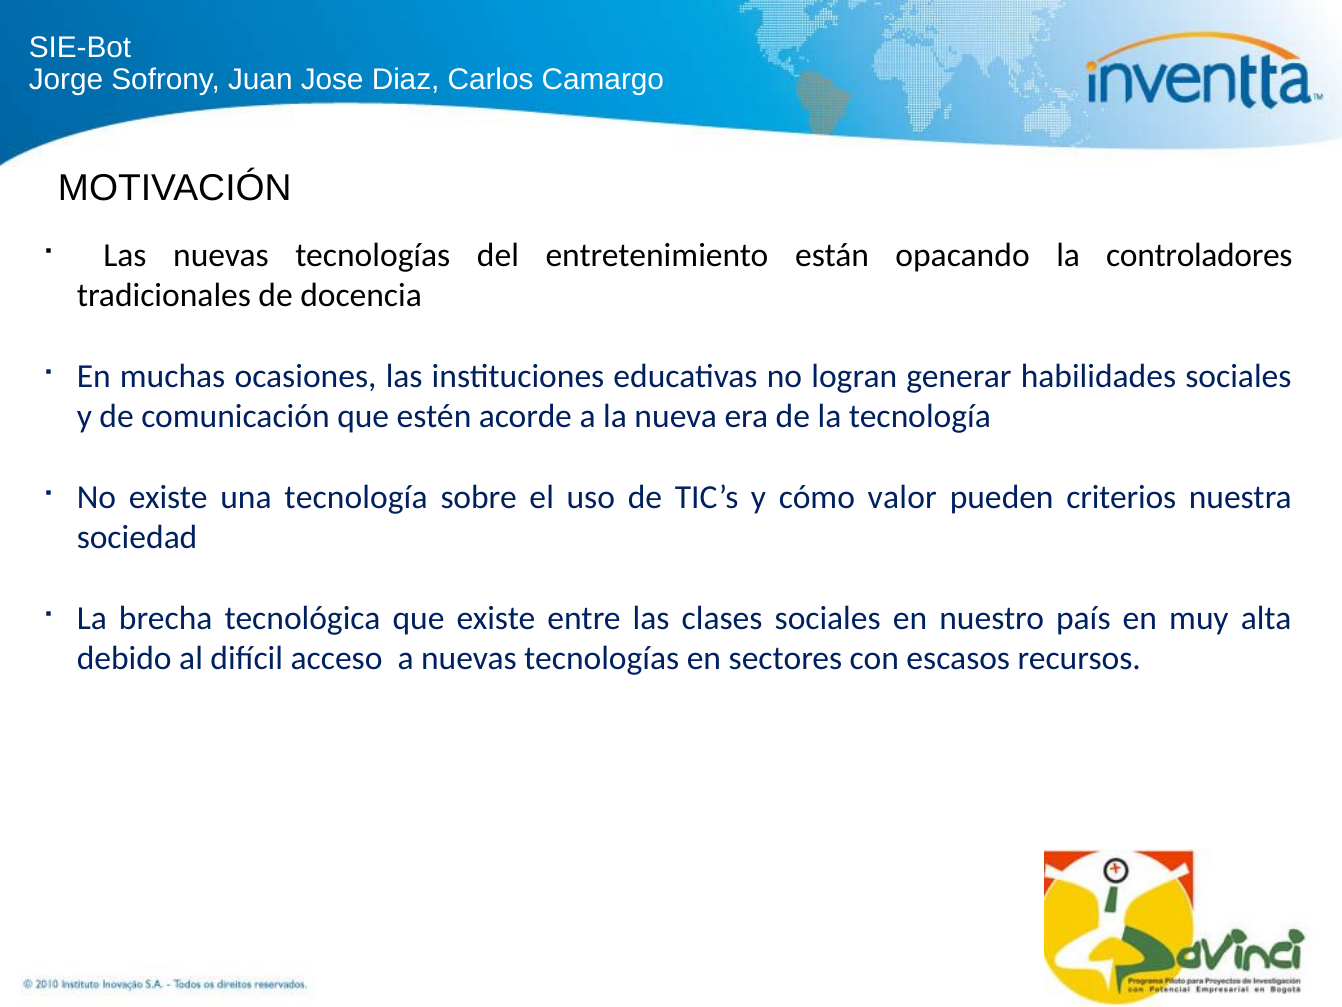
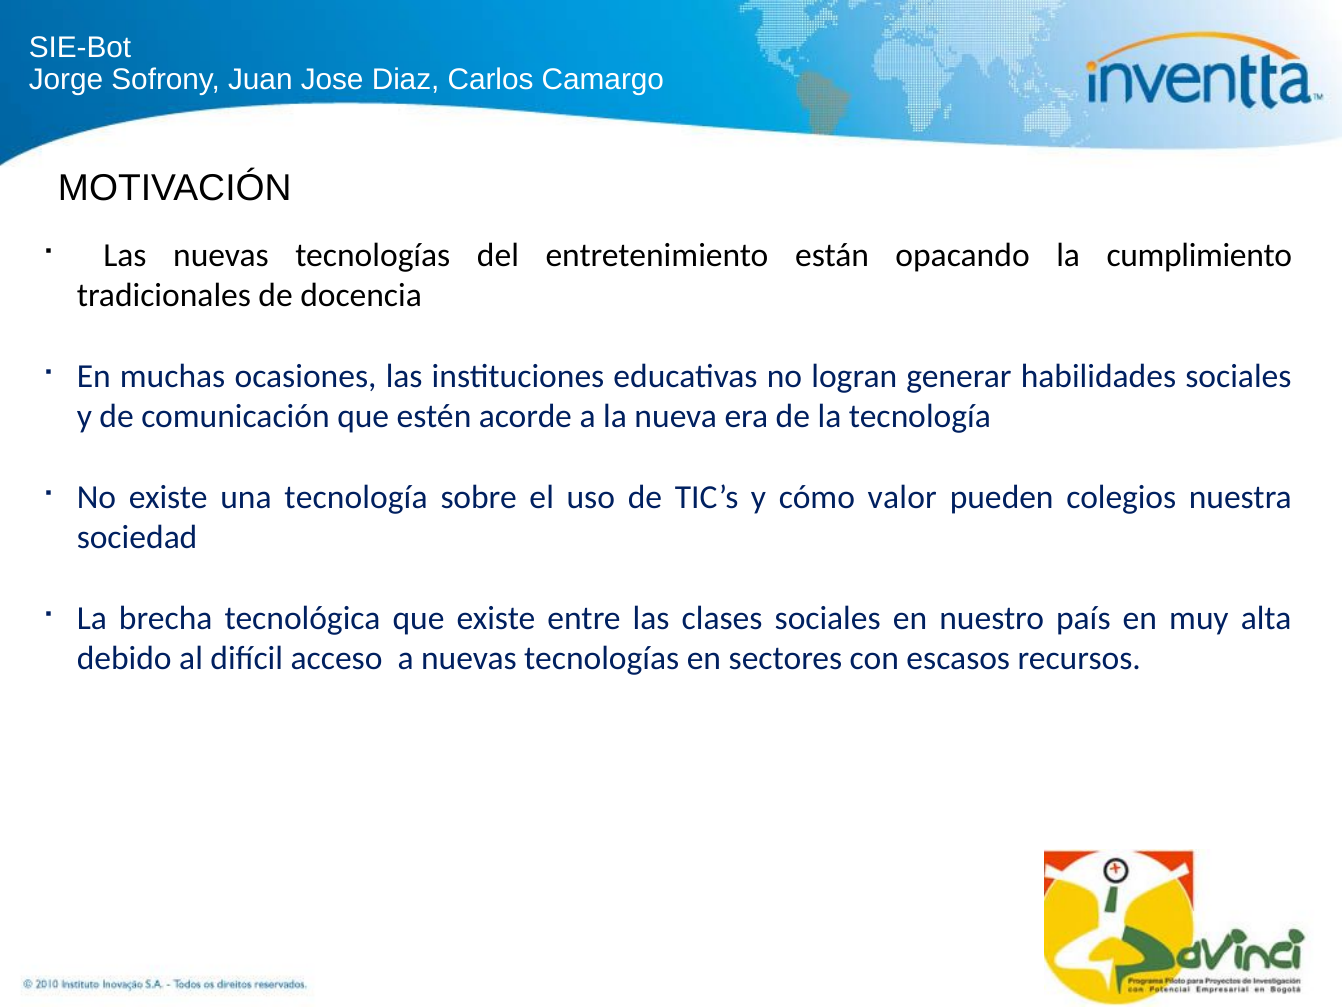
controladores: controladores -> cumplimiento
criterios: criterios -> colegios
